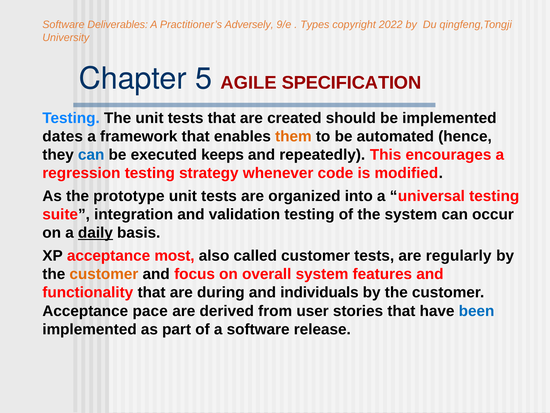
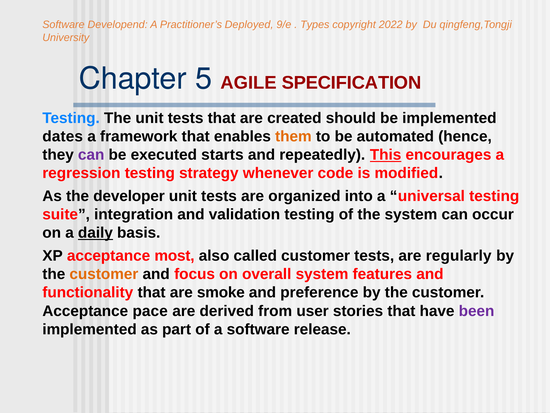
Deliverables: Deliverables -> Developend
Adversely: Adversely -> Deployed
can at (91, 155) colour: blue -> purple
keeps: keeps -> starts
This underline: none -> present
prototype: prototype -> developer
during: during -> smoke
individuals: individuals -> preference
been colour: blue -> purple
